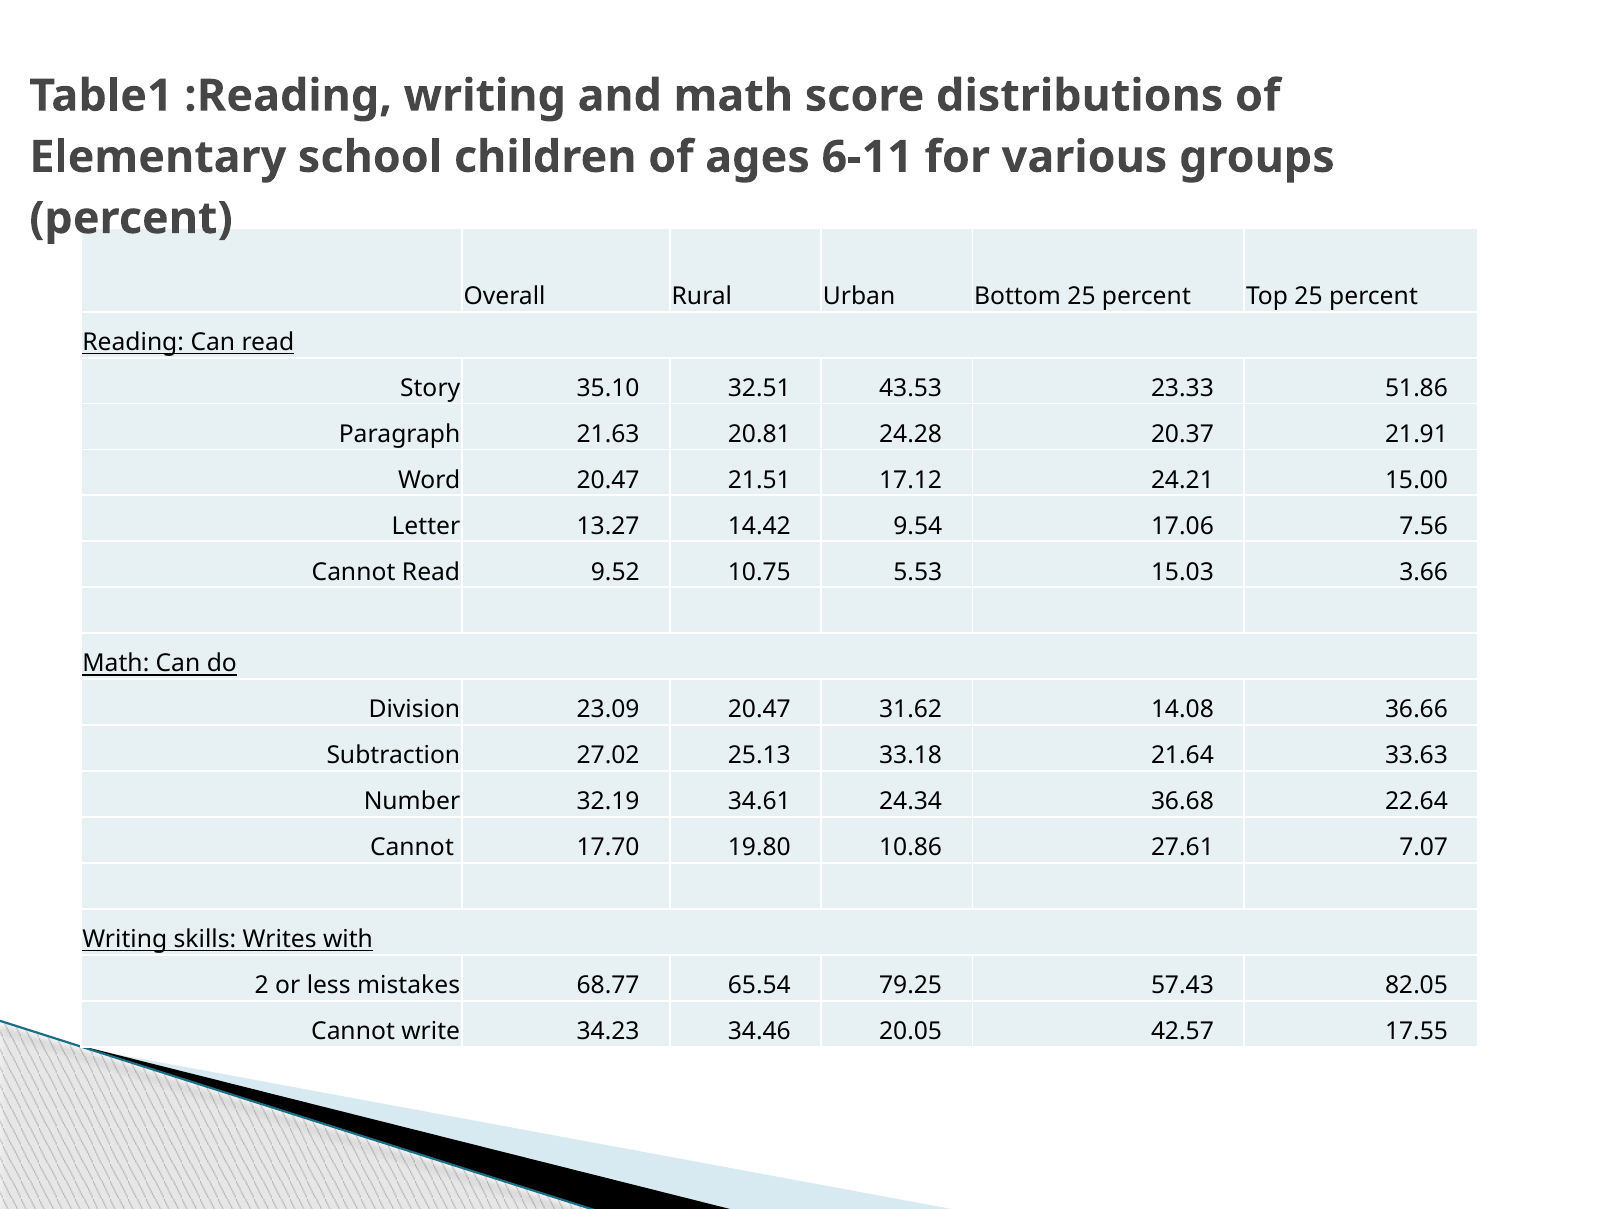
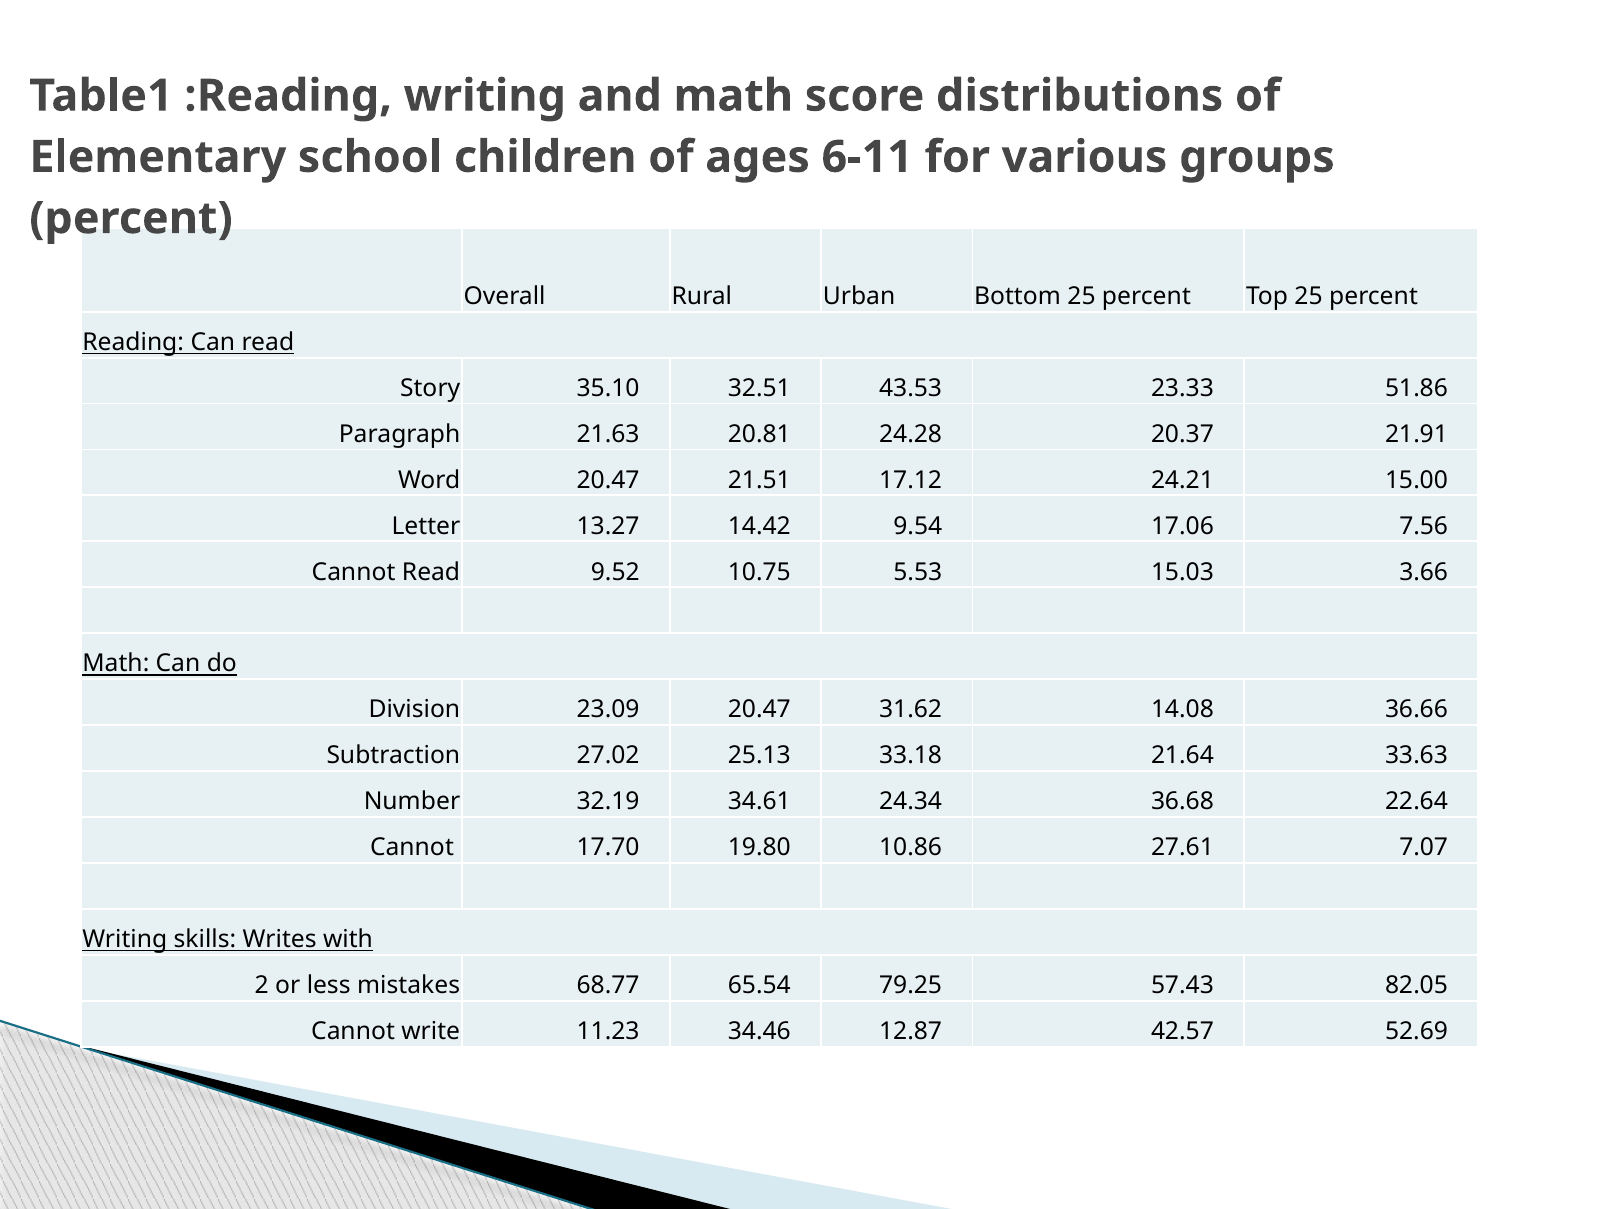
34.23: 34.23 -> 11.23
20.05: 20.05 -> 12.87
17.55: 17.55 -> 52.69
